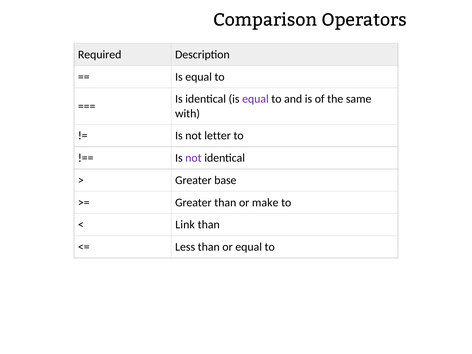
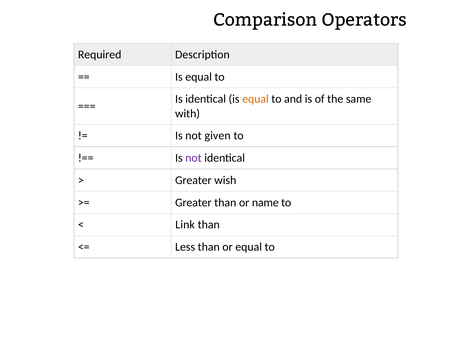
equal at (255, 99) colour: purple -> orange
letter: letter -> given
base: base -> wish
make: make -> name
